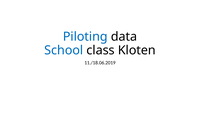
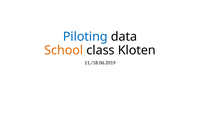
School colour: blue -> orange
